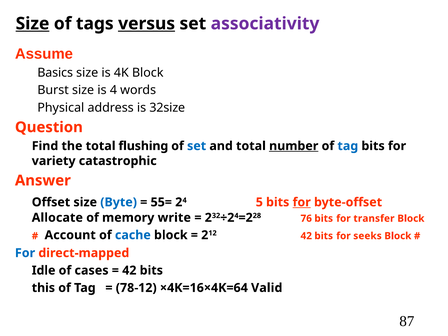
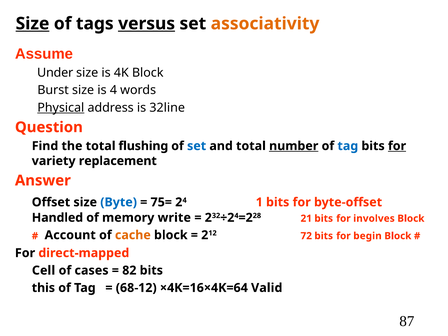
associativity colour: purple -> orange
Basics: Basics -> Under
Physical underline: none -> present
32size: 32size -> 32line
for at (397, 146) underline: none -> present
catastrophic: catastrophic -> replacement
55=: 55= -> 75=
5: 5 -> 1
for at (302, 202) underline: present -> none
Allocate: Allocate -> Handled
76: 76 -> 21
transfer: transfer -> involves
cache colour: blue -> orange
212 42: 42 -> 72
seeks: seeks -> begin
For at (25, 253) colour: blue -> black
Idle: Idle -> Cell
42 at (129, 270): 42 -> 82
78-12: 78-12 -> 68-12
